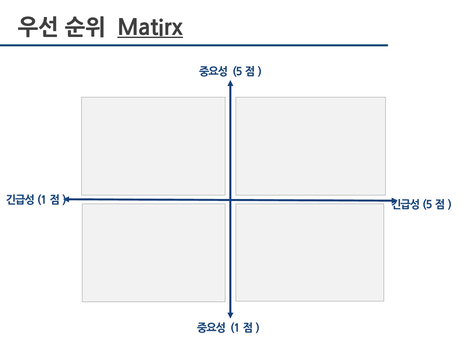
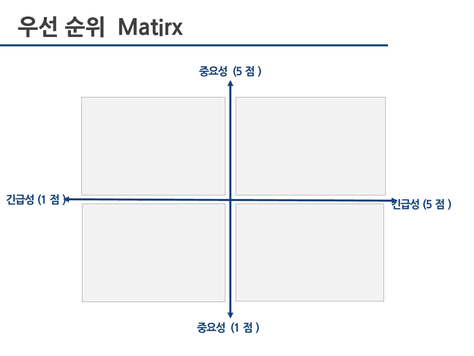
Matirx underline: present -> none
